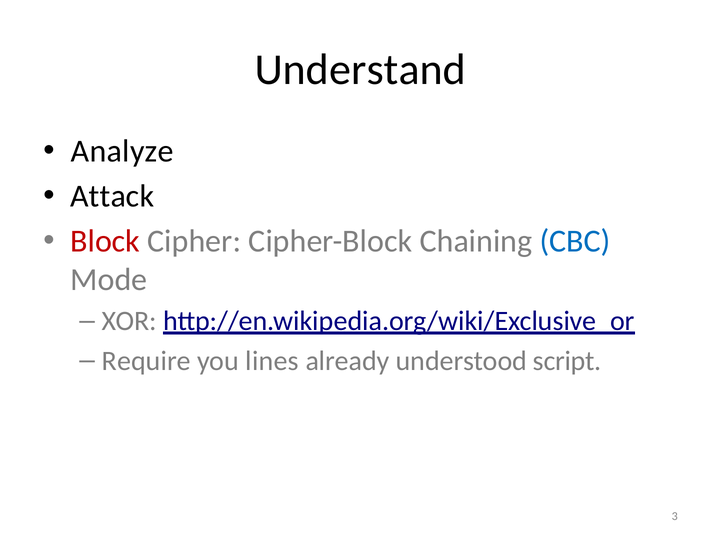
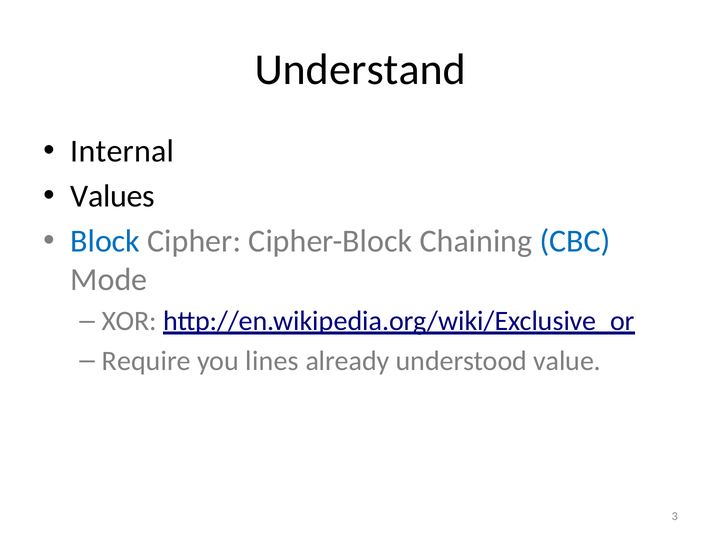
Analyze: Analyze -> Internal
Attack: Attack -> Values
Block colour: red -> blue
script: script -> value
